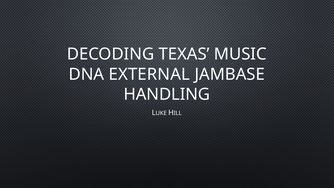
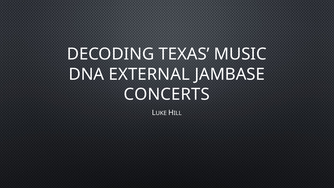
HANDLING: HANDLING -> CONCERTS
